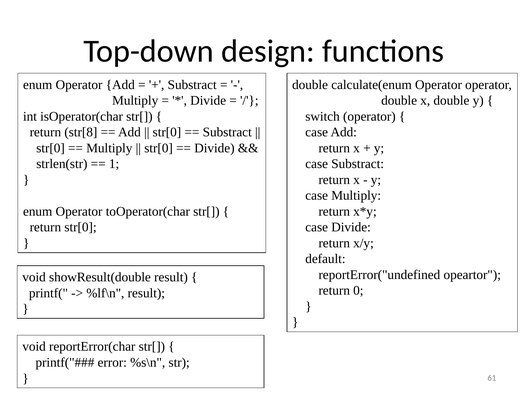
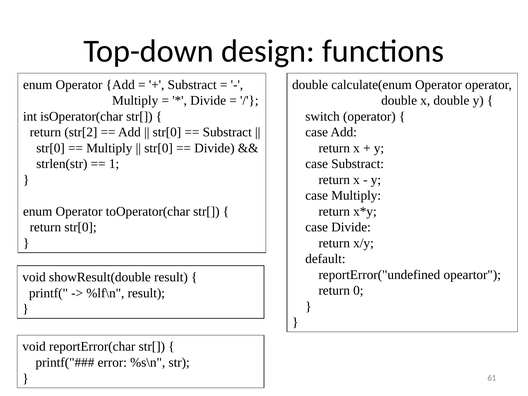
str[8: str[8 -> str[2
